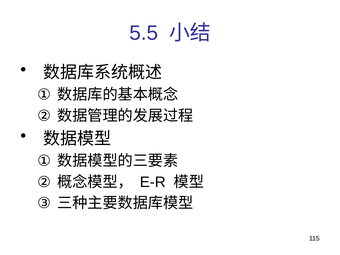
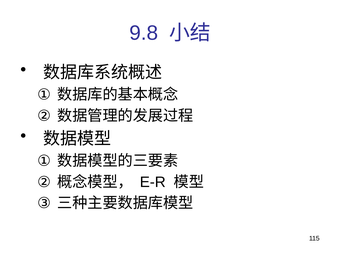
5.5: 5.5 -> 9.8
